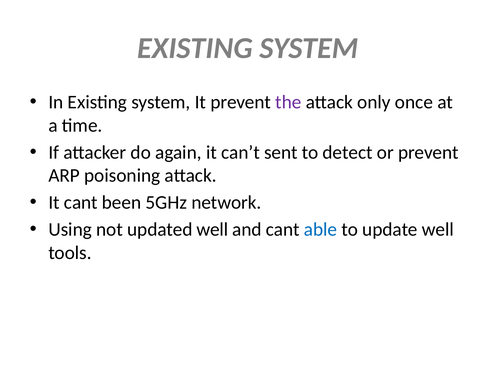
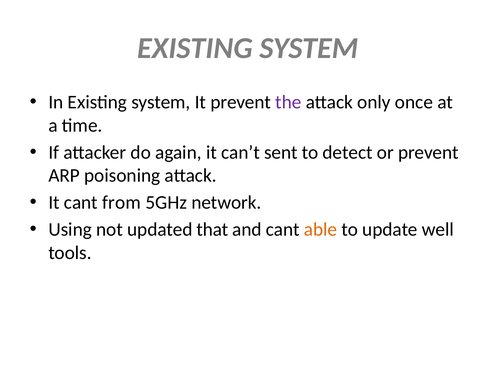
been: been -> from
updated well: well -> that
able colour: blue -> orange
